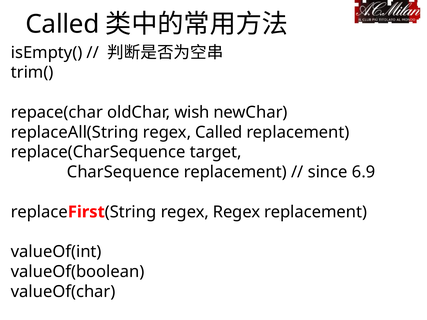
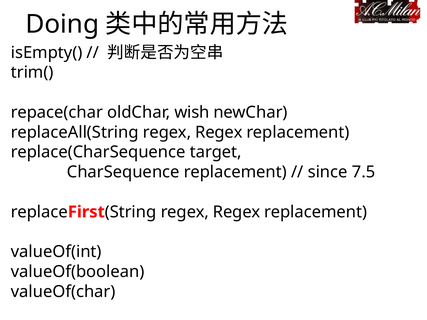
Called at (62, 24): Called -> Doing
replaceAll(String regex Called: Called -> Regex
6.9: 6.9 -> 7.5
